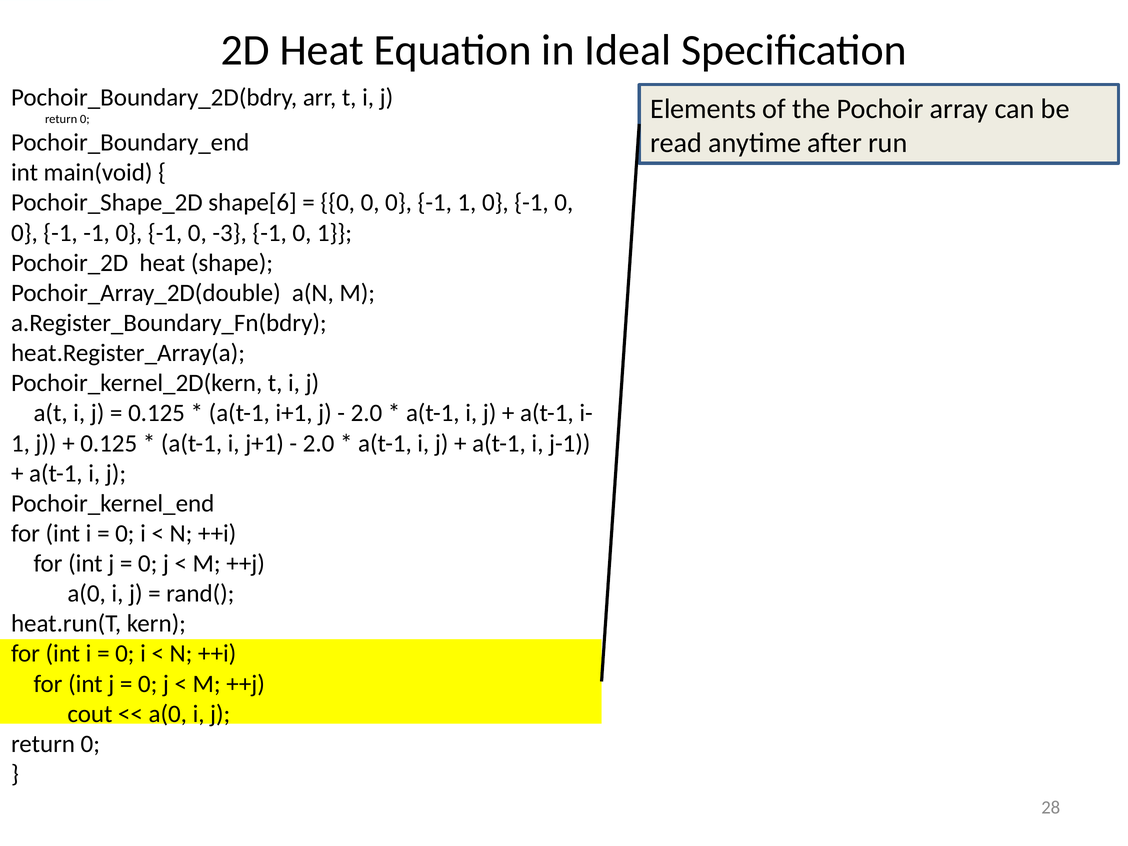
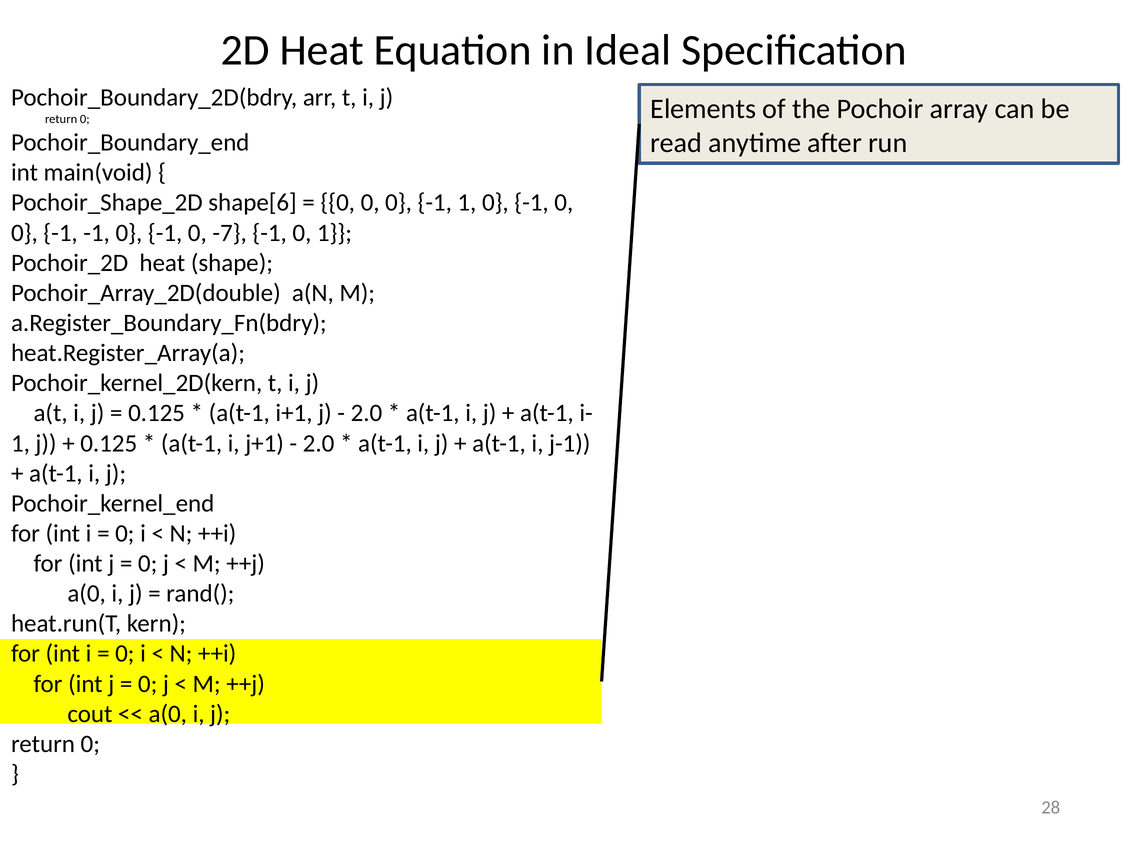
-3: -3 -> -7
